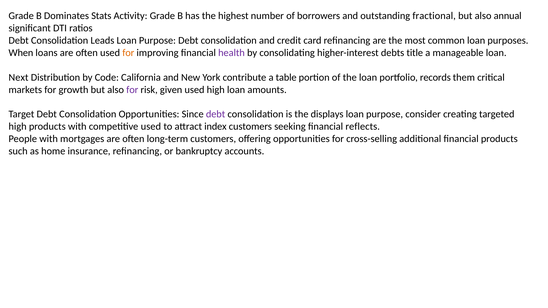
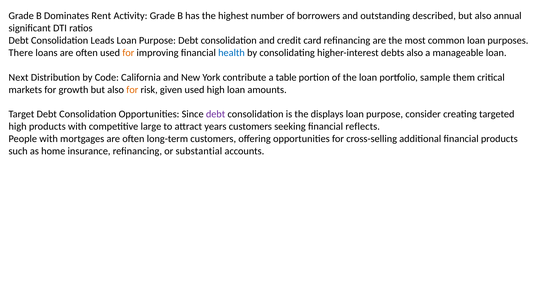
Stats: Stats -> Rent
fractional: fractional -> described
When: When -> There
health colour: purple -> blue
debts title: title -> also
records: records -> sample
for at (132, 90) colour: purple -> orange
competitive used: used -> large
index: index -> years
bankruptcy: bankruptcy -> substantial
